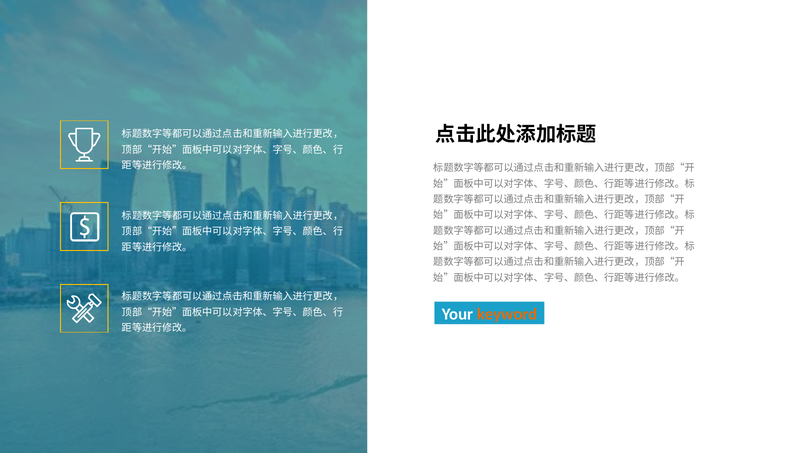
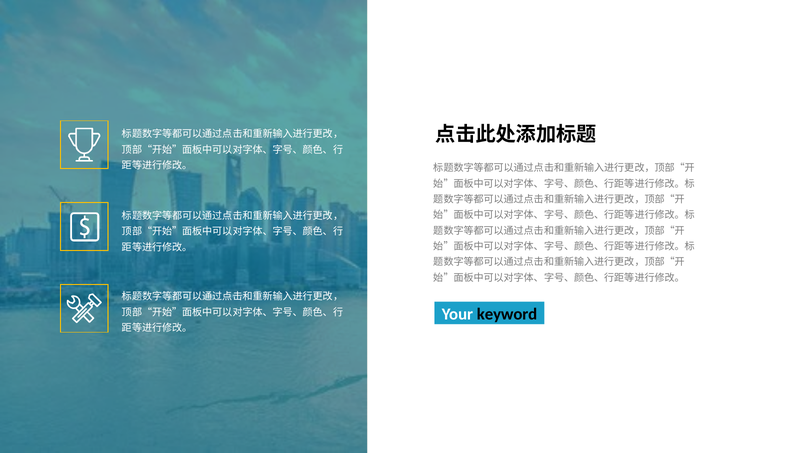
keyword colour: orange -> black
